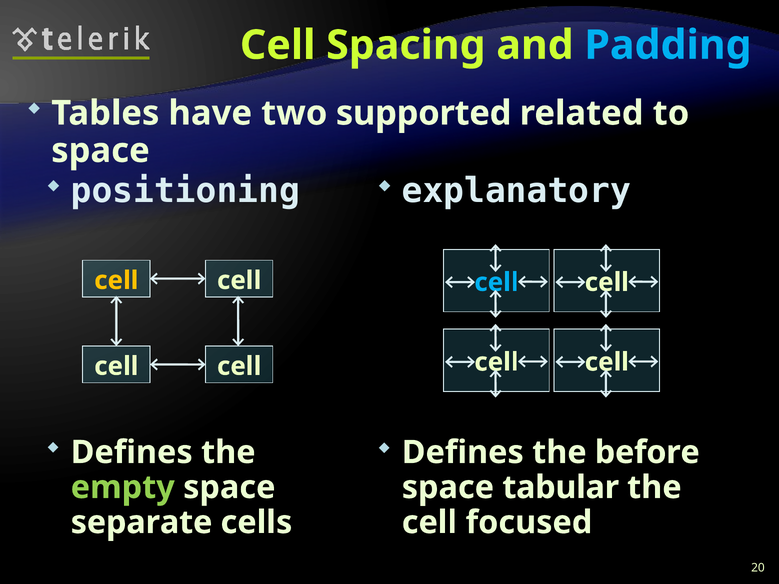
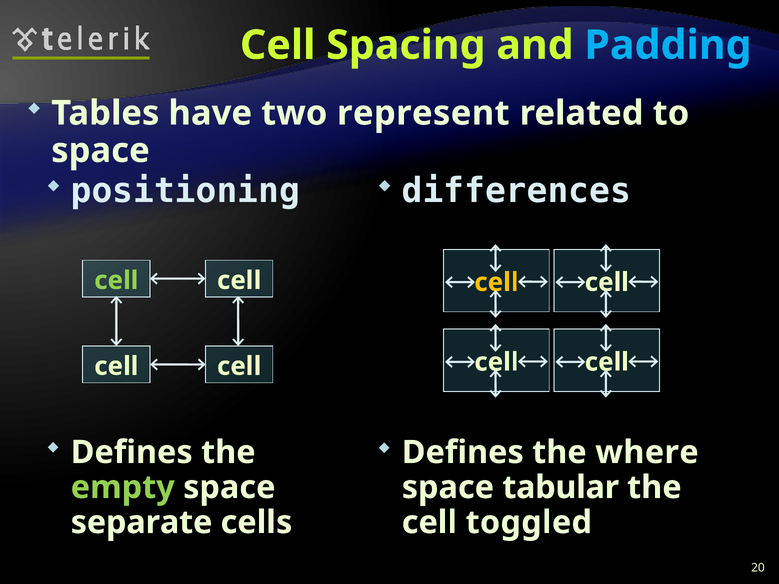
supported: supported -> represent
explanatory: explanatory -> differences
cell at (116, 281) colour: yellow -> light green
cell at (496, 282) colour: light blue -> yellow
before: before -> where
focused: focused -> toggled
